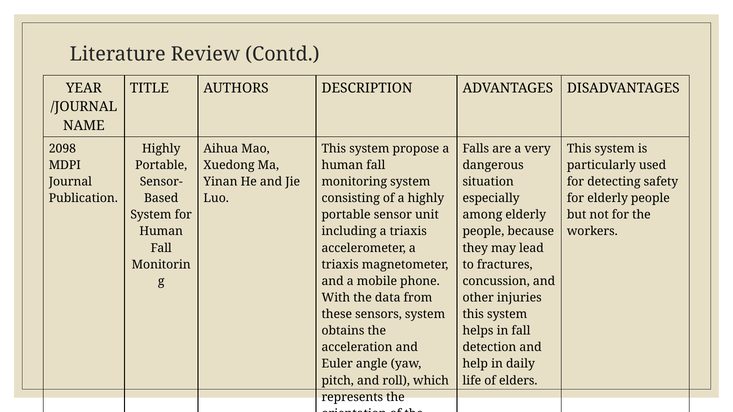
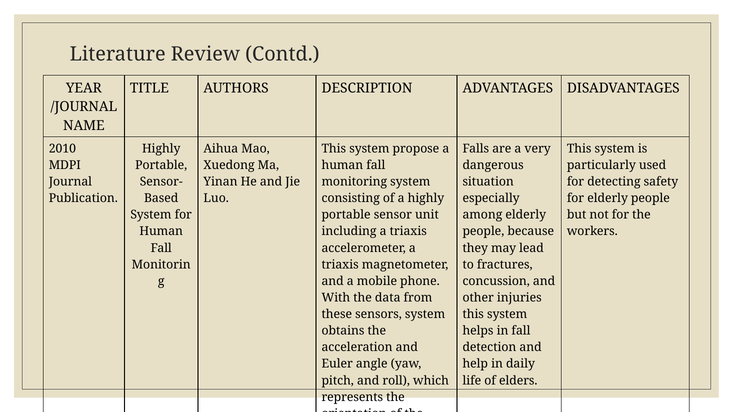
2098: 2098 -> 2010
